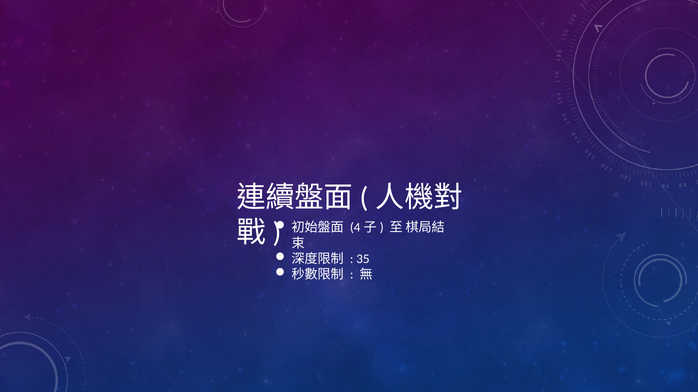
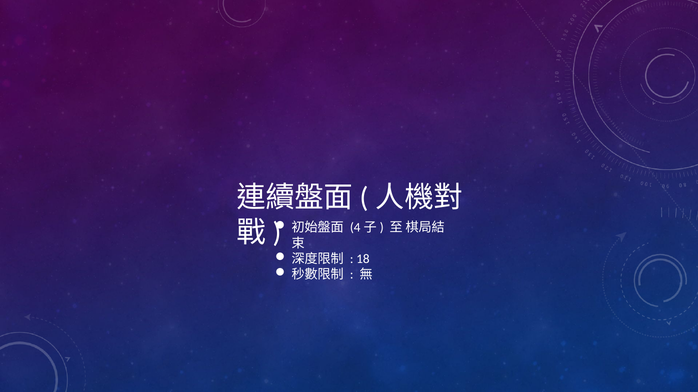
35: 35 -> 18
